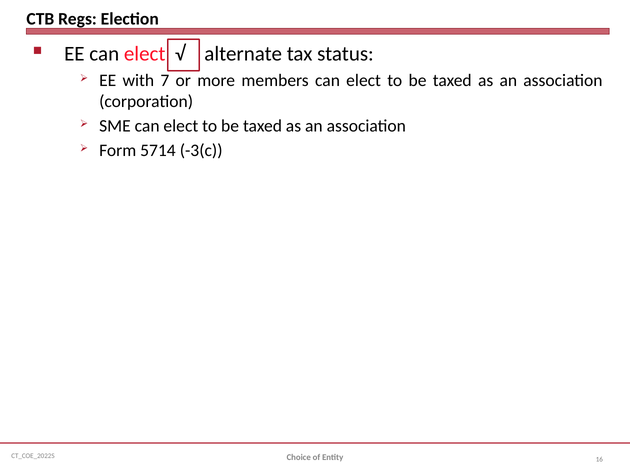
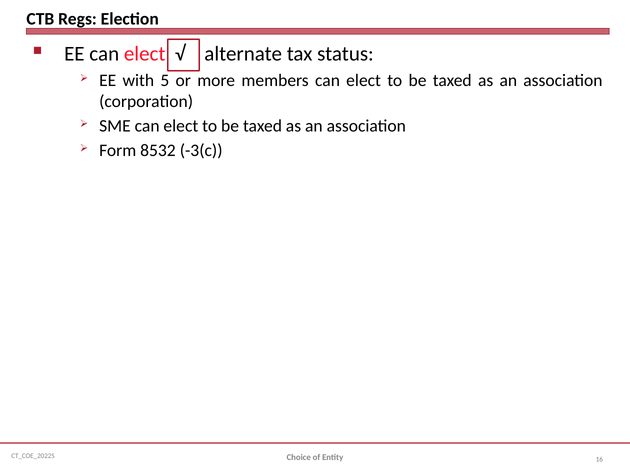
7: 7 -> 5
5714: 5714 -> 8532
